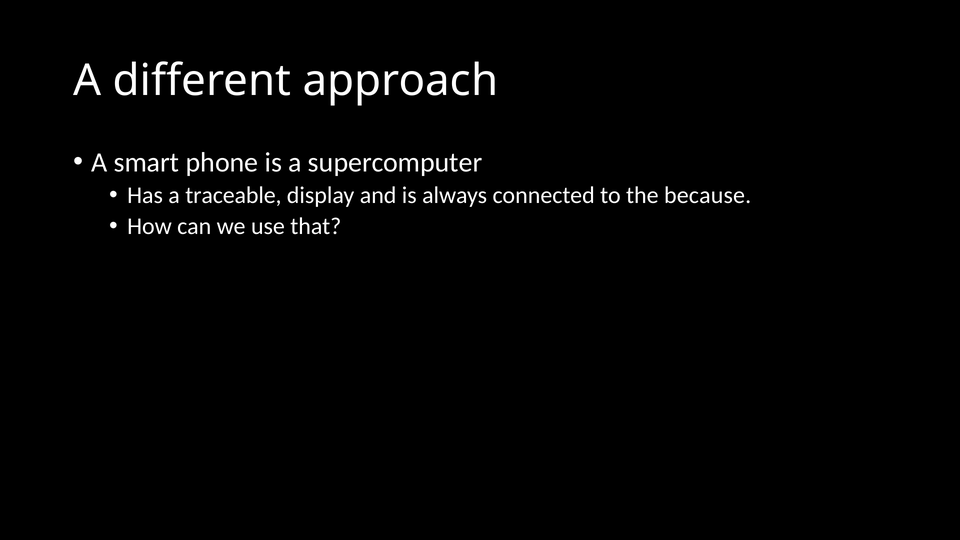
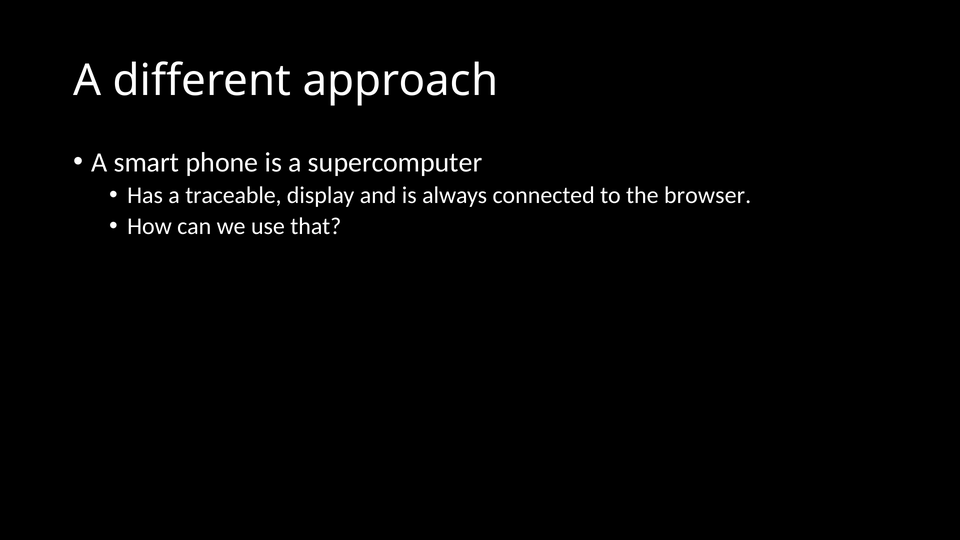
because: because -> browser
